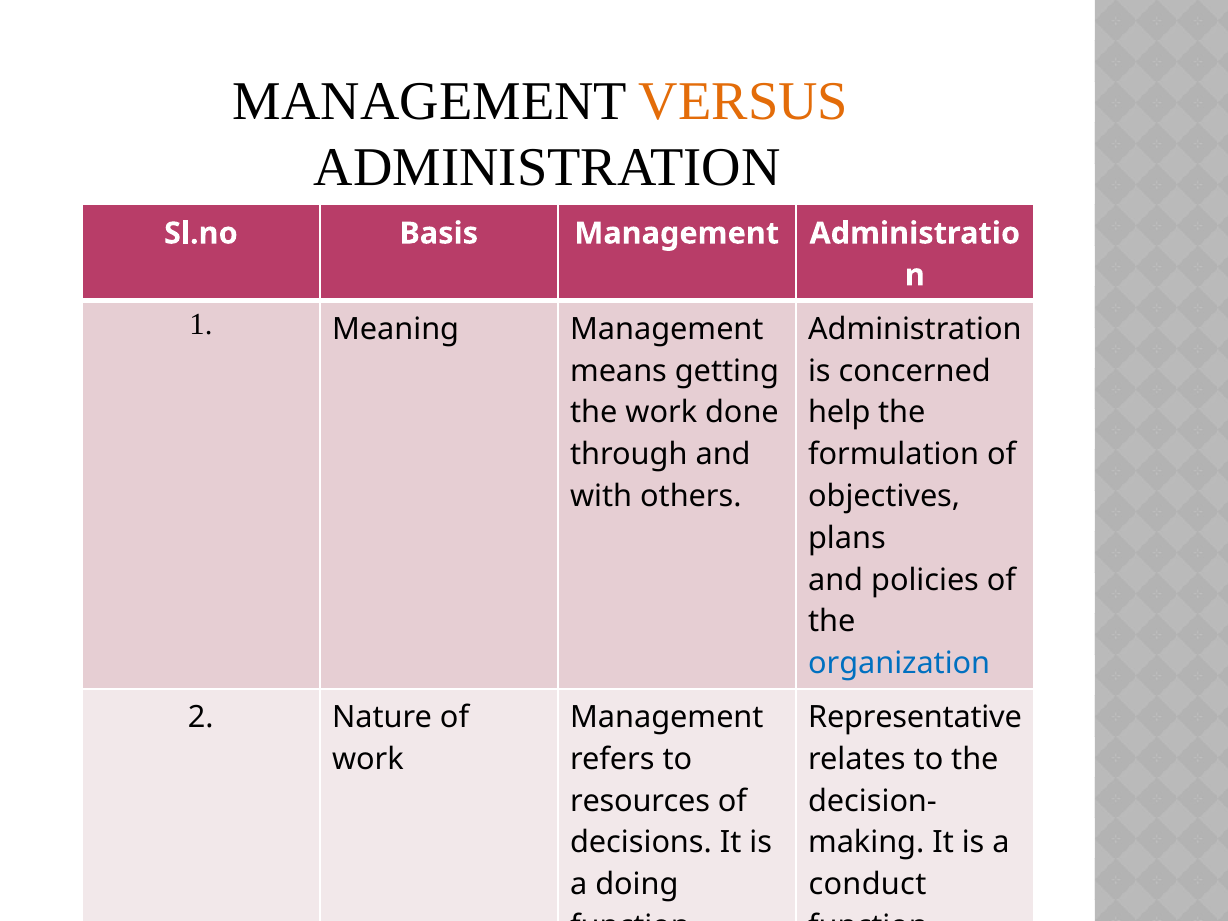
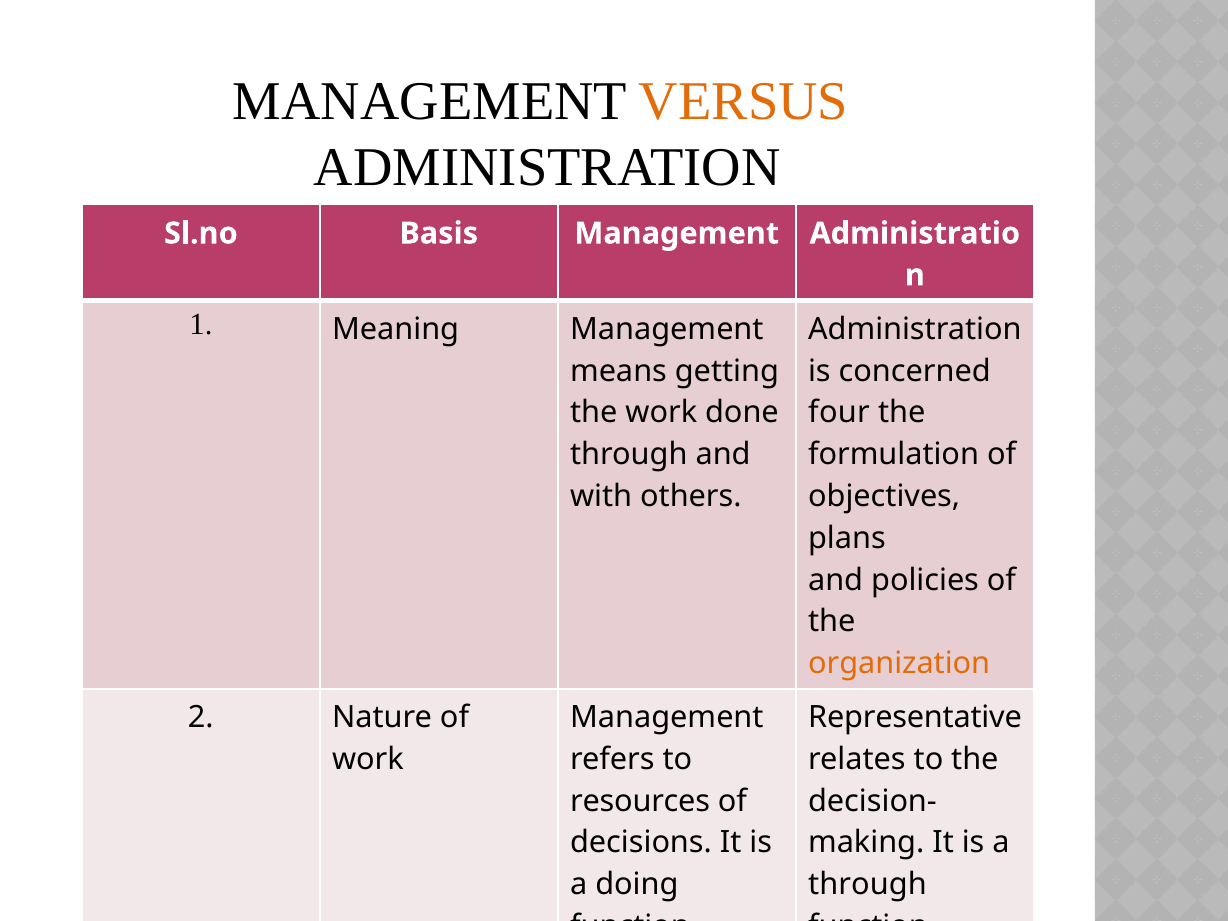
help: help -> four
organization colour: blue -> orange
conduct at (867, 885): conduct -> through
